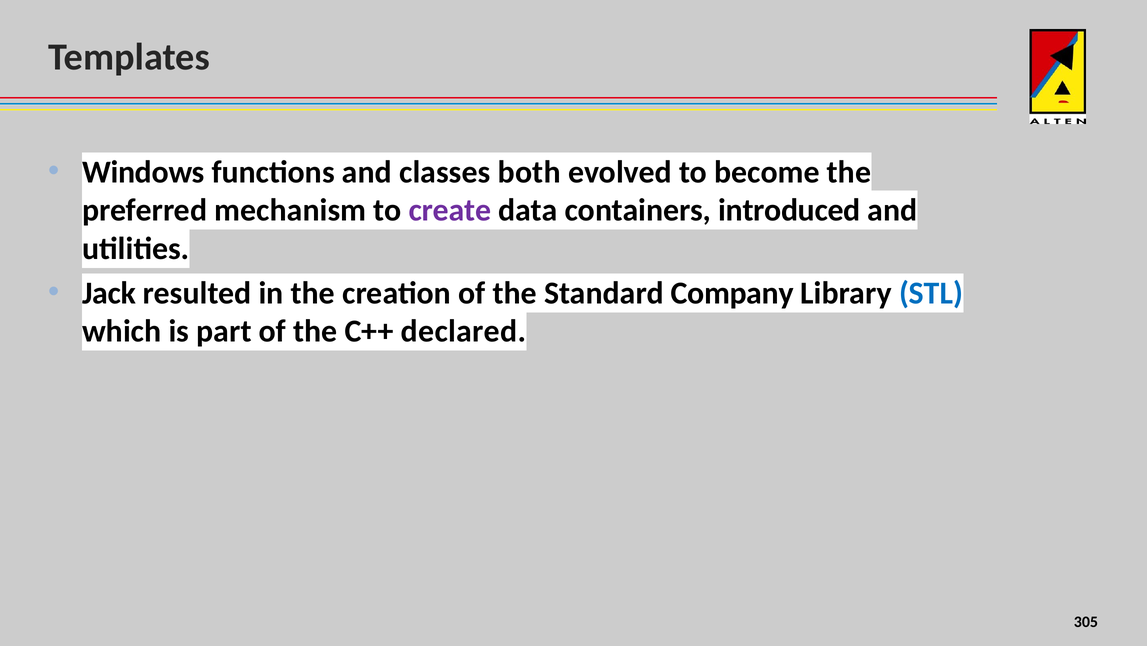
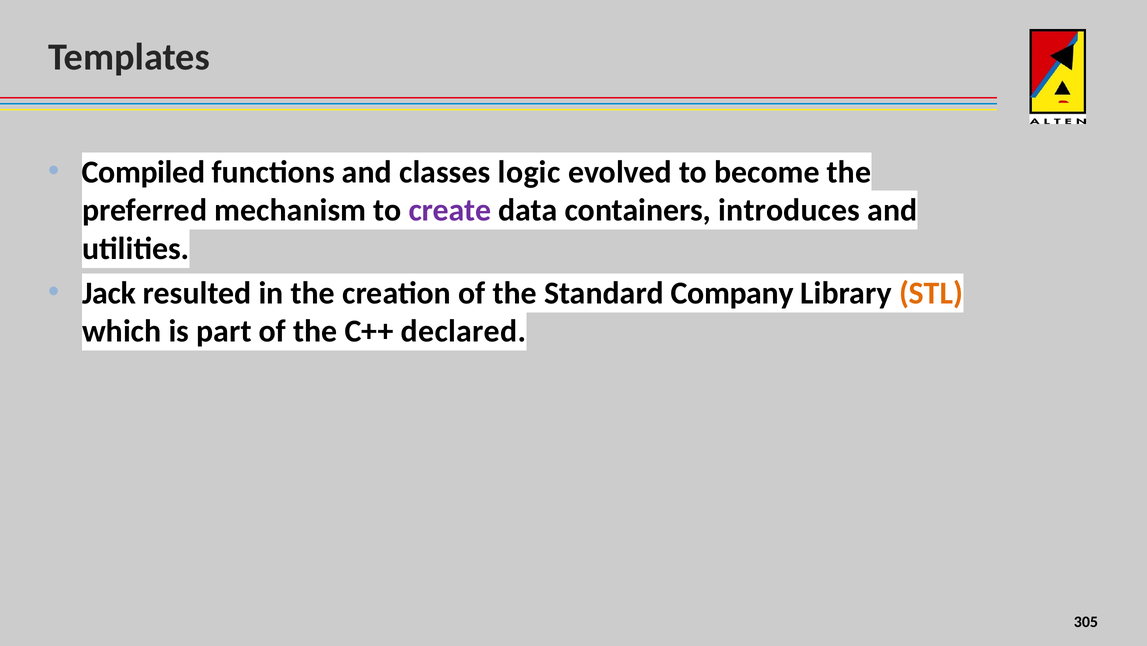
Windows: Windows -> Compiled
both: both -> logic
introduced: introduced -> introduces
STL colour: blue -> orange
